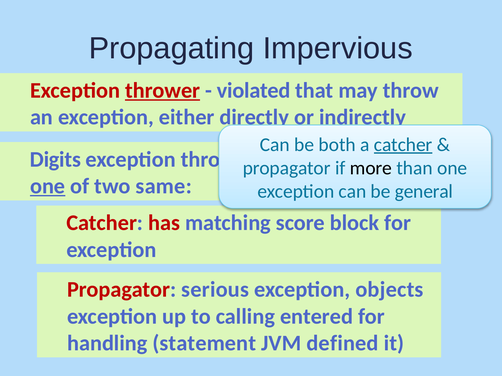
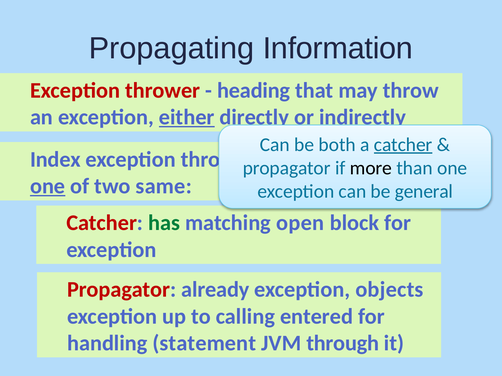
Impervious: Impervious -> Information
thrower at (163, 91) underline: present -> none
violated: violated -> heading
either underline: none -> present
Digits: Digits -> Index
has colour: red -> green
score: score -> open
serious: serious -> already
defined: defined -> through
